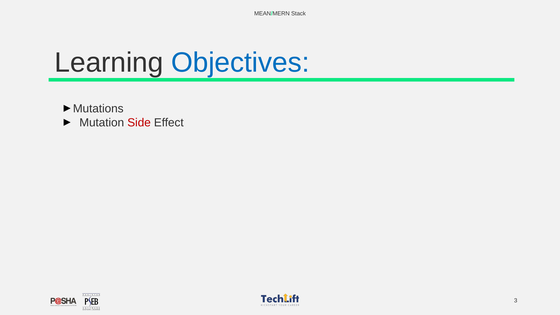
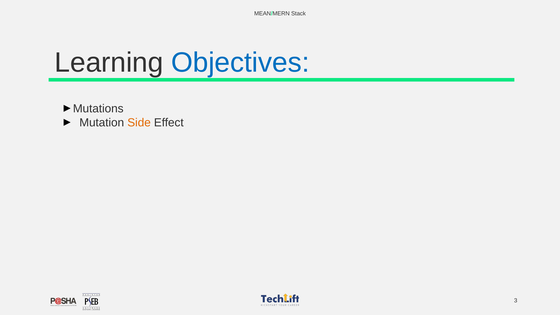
Side colour: red -> orange
